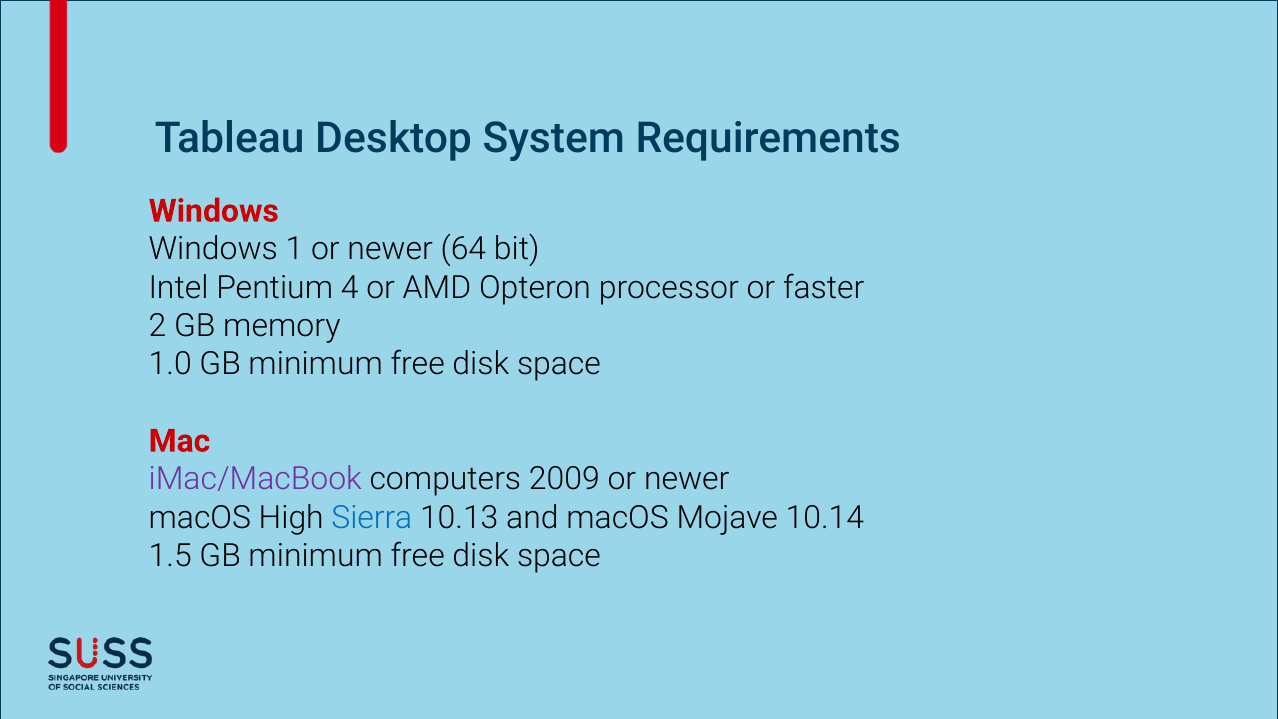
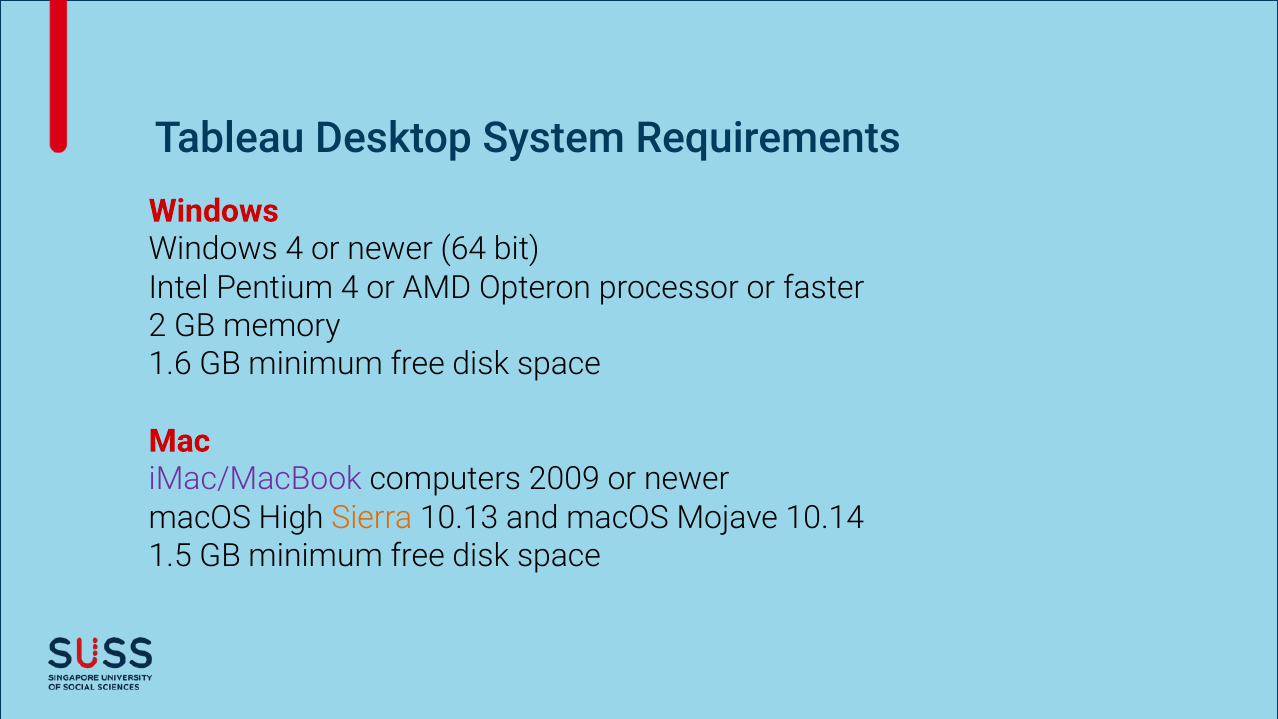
Windows 1: 1 -> 4
1.0: 1.0 -> 1.6
Sierra colour: blue -> orange
